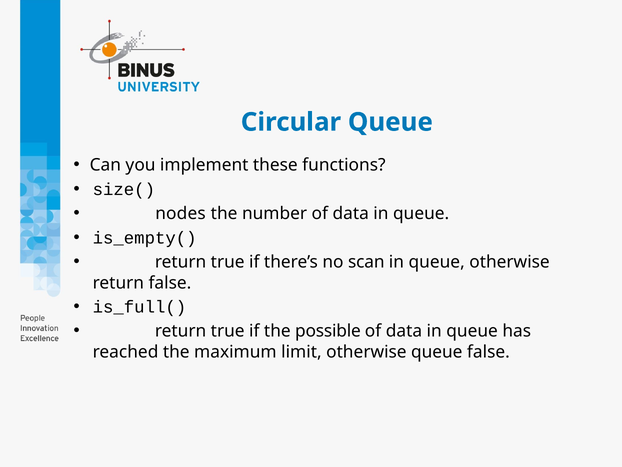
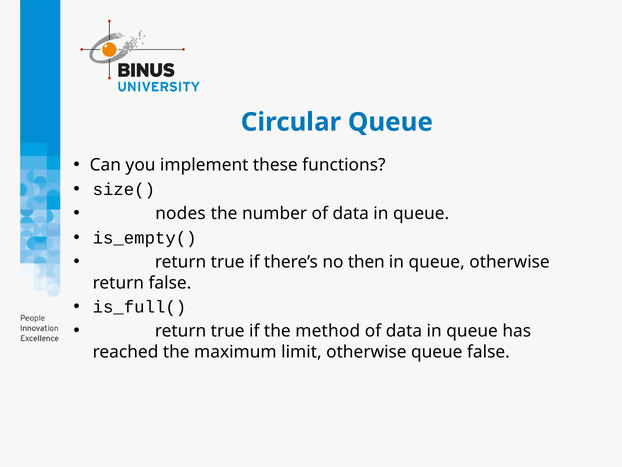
scan: scan -> then
possible: possible -> method
